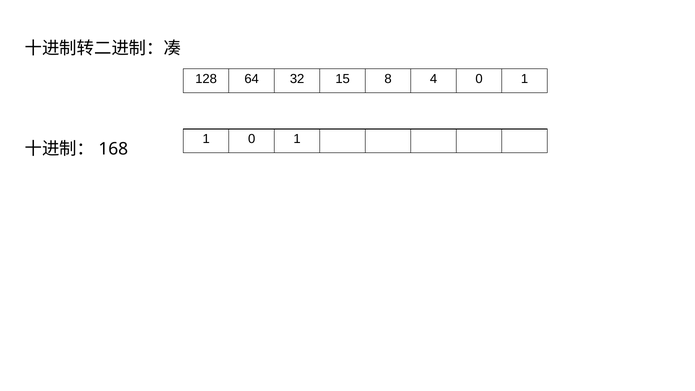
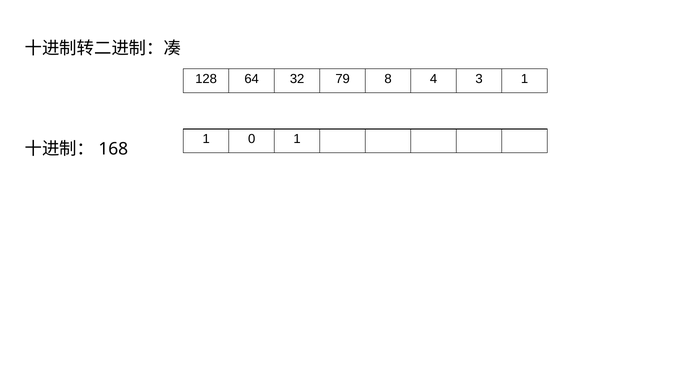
15: 15 -> 79
4 0: 0 -> 3
